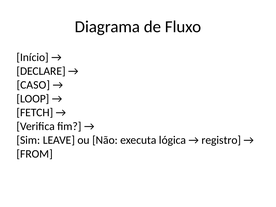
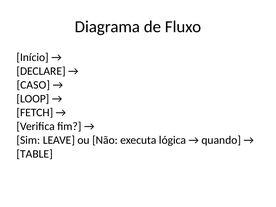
registro: registro -> quando
FROM: FROM -> TABLE
